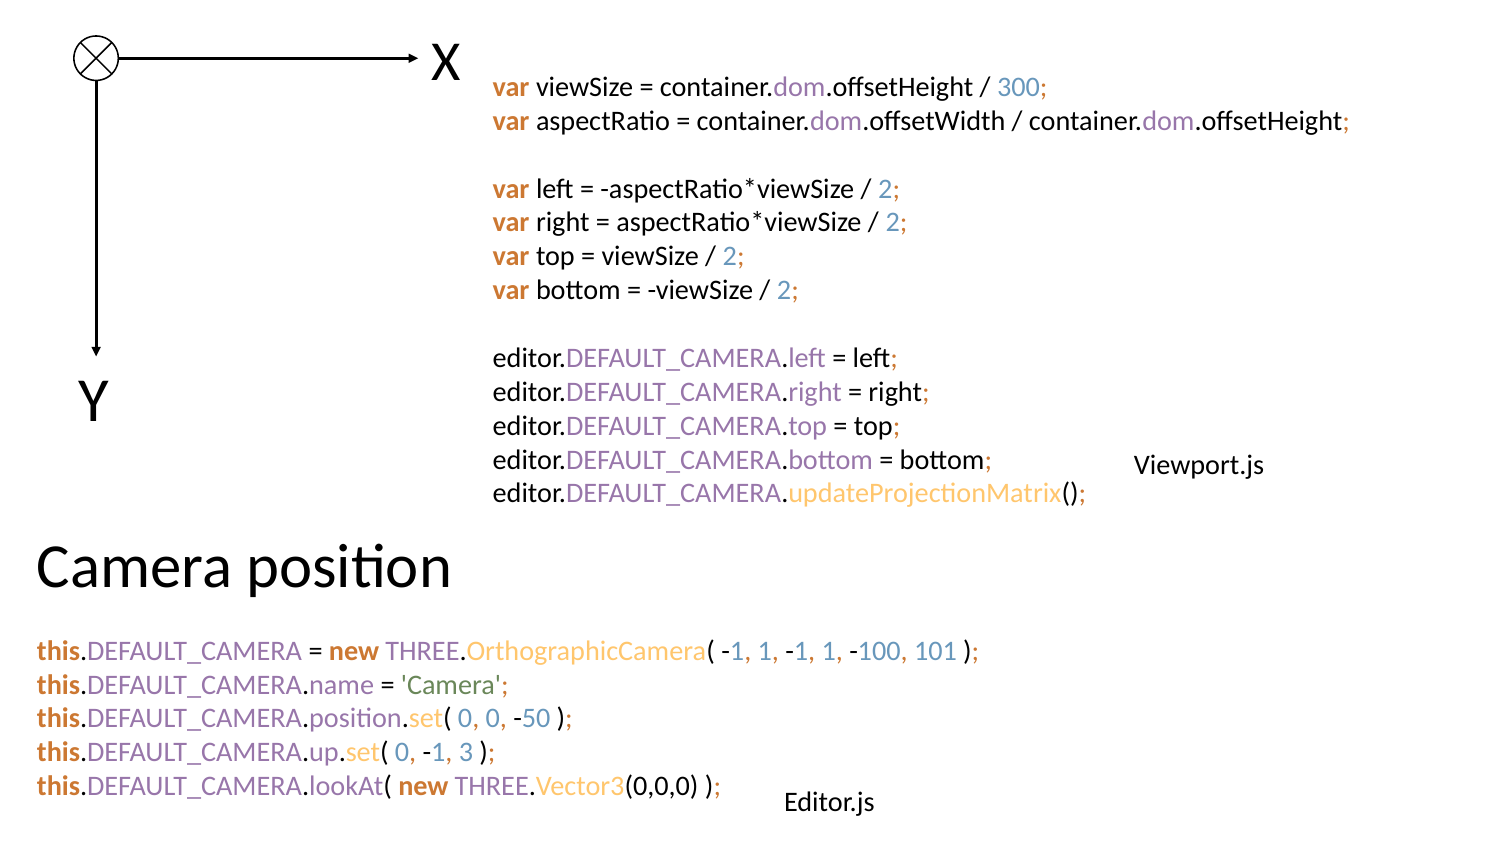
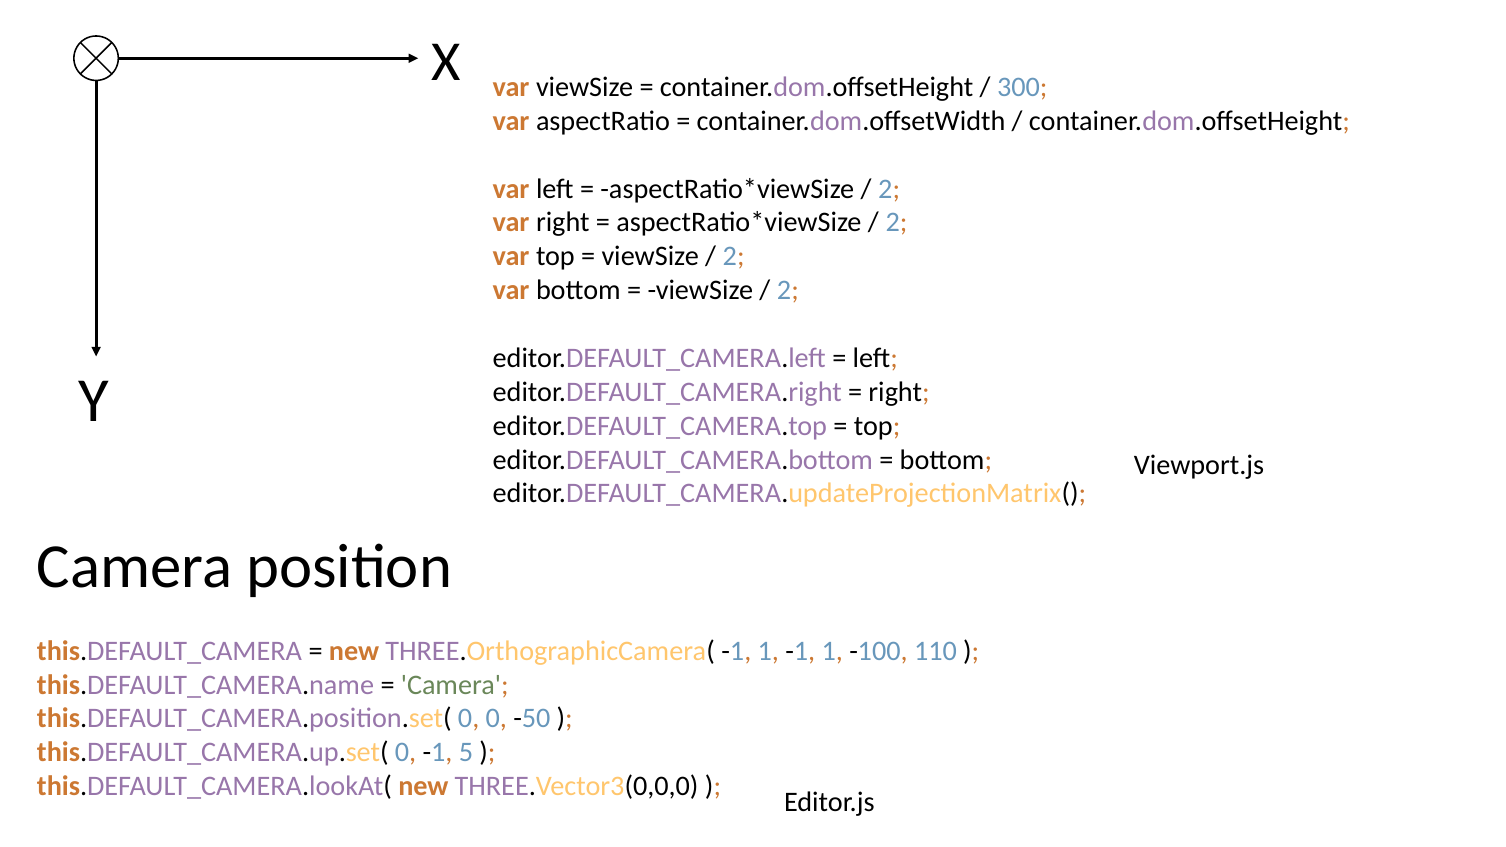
101: 101 -> 110
3: 3 -> 5
